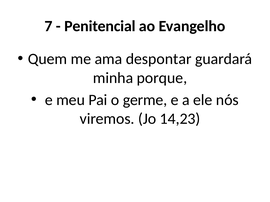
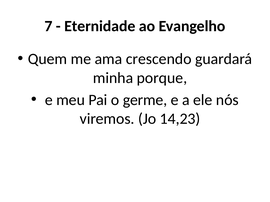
Penitencial: Penitencial -> Eternidade
despontar: despontar -> crescendo
